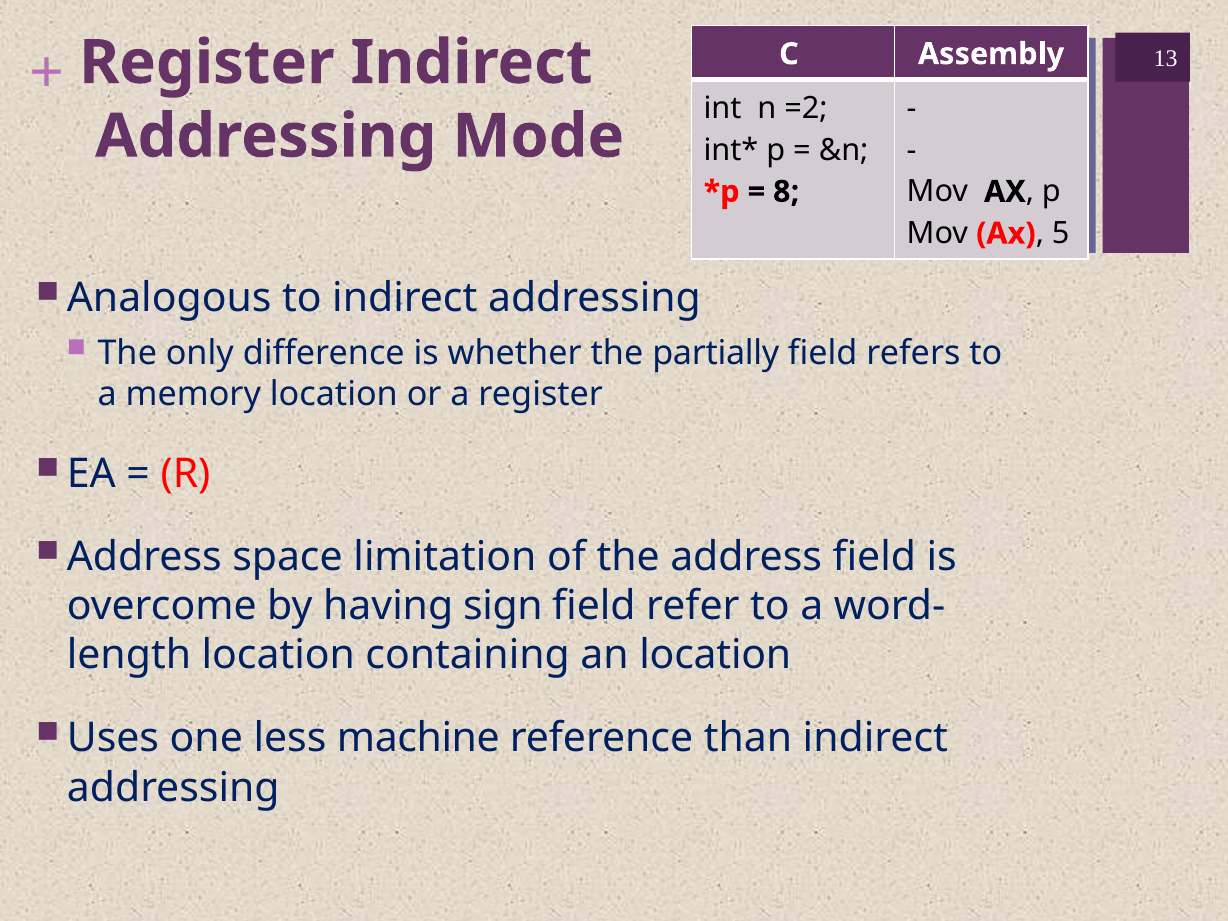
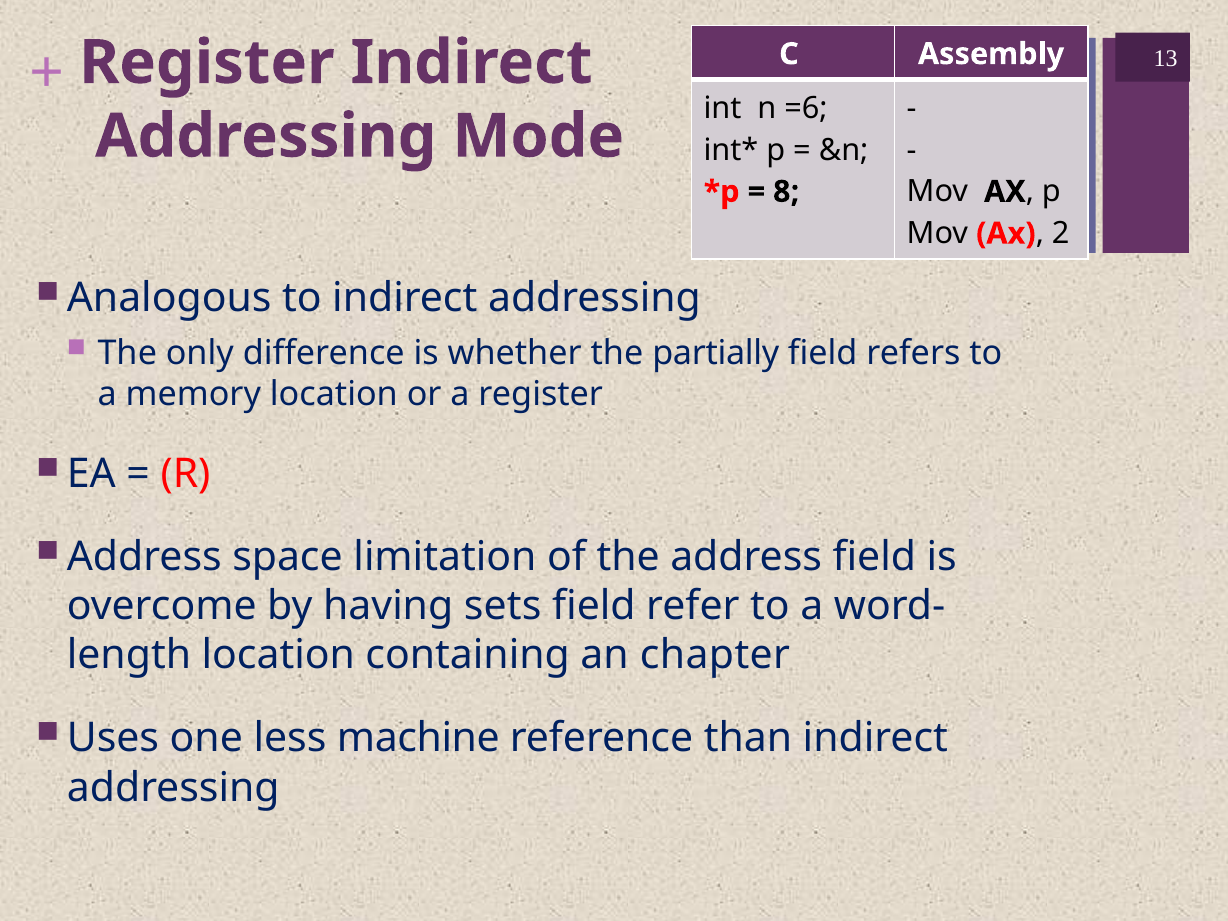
=2: =2 -> =6
5: 5 -> 2
sign: sign -> sets
an location: location -> chapter
